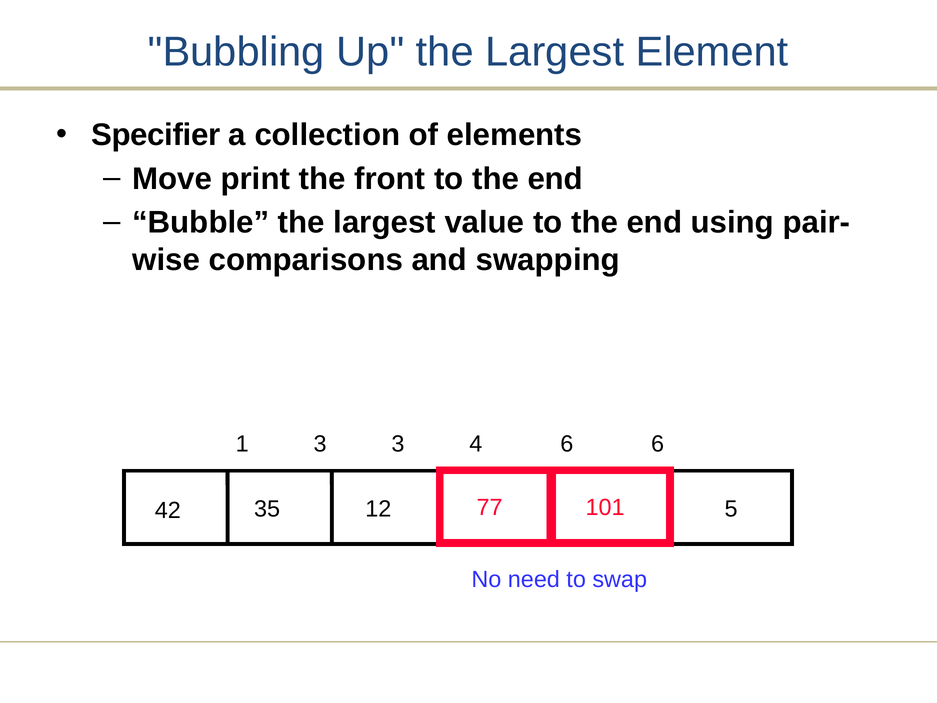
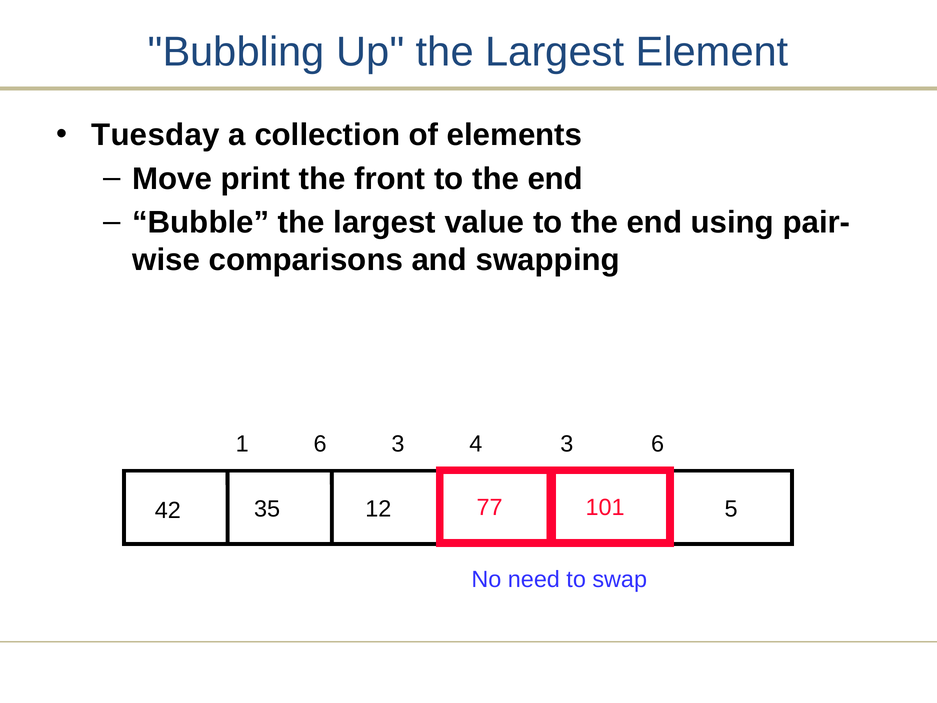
Specifier: Specifier -> Tuesday
1 3: 3 -> 6
4 6: 6 -> 3
